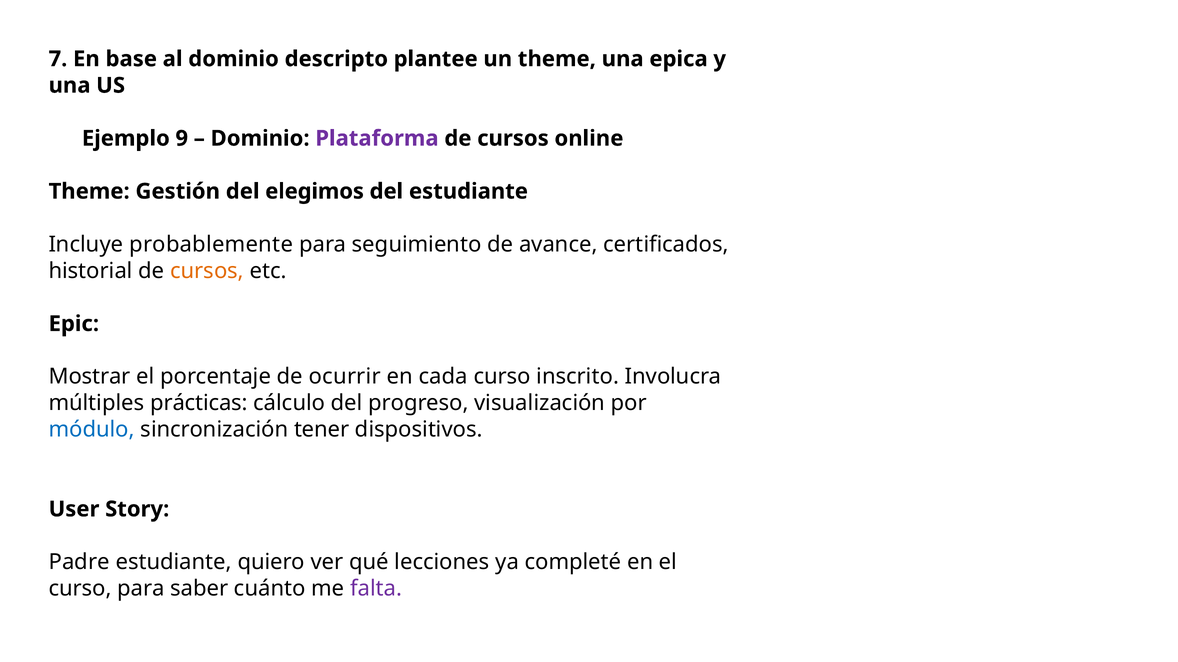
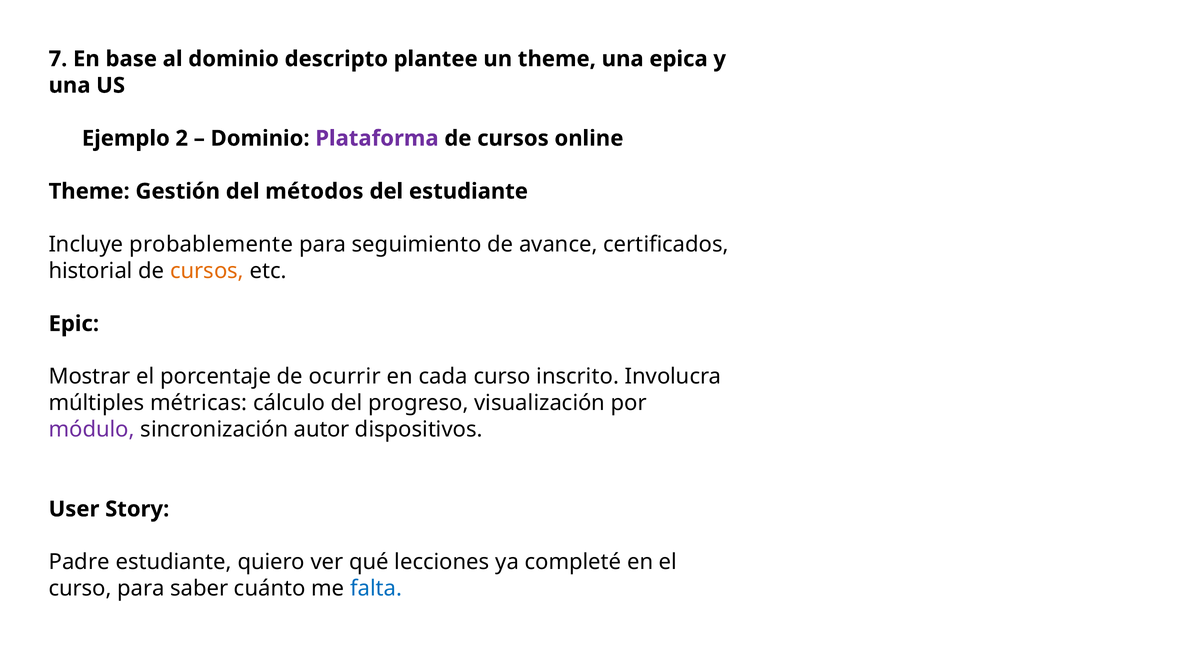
9: 9 -> 2
elegimos: elegimos -> métodos
prácticas: prácticas -> métricas
módulo colour: blue -> purple
tener: tener -> autor
falta colour: purple -> blue
